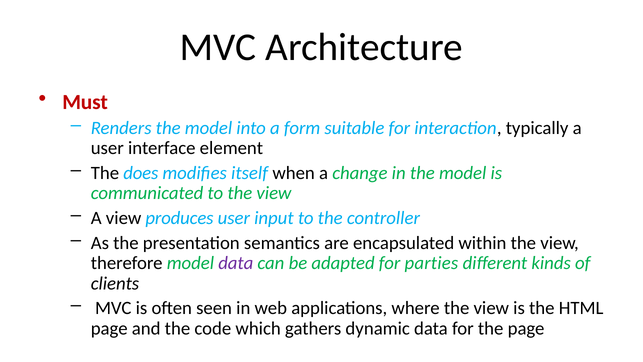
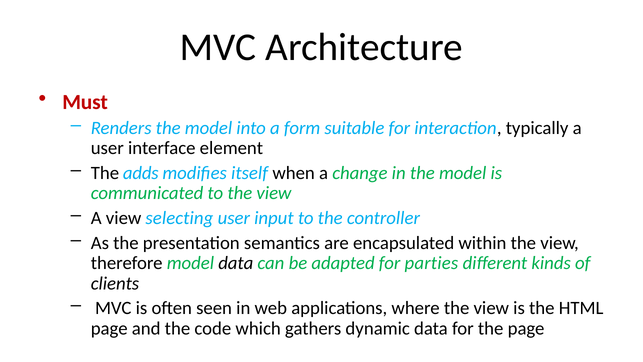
does: does -> adds
produces: produces -> selecting
data at (236, 263) colour: purple -> black
